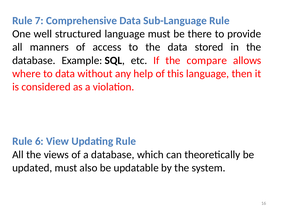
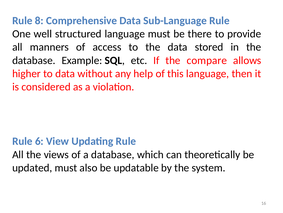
7: 7 -> 8
where: where -> higher
